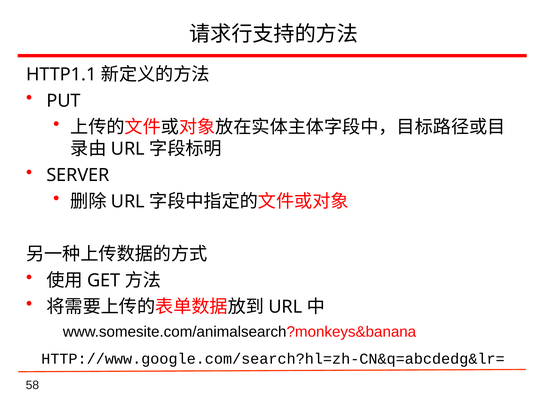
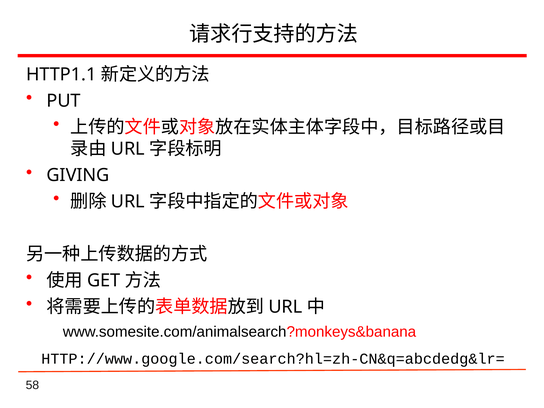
SERVER: SERVER -> GIVING
